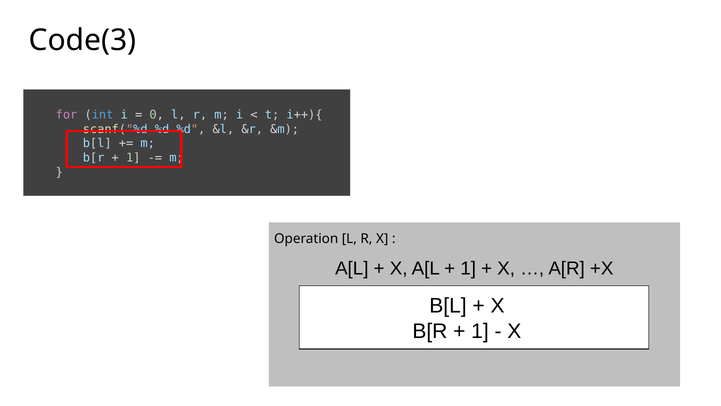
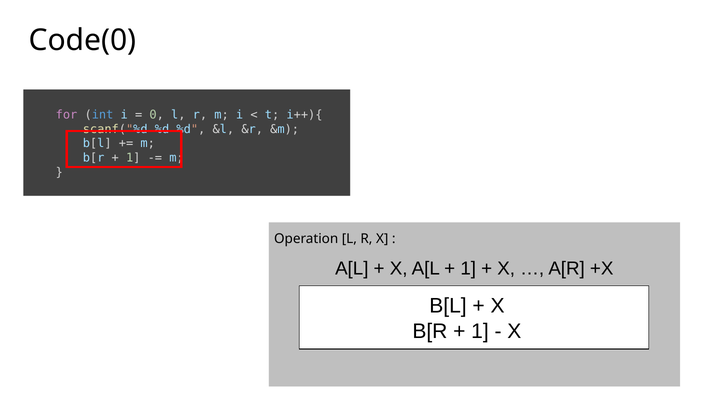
Code(3: Code(3 -> Code(0
